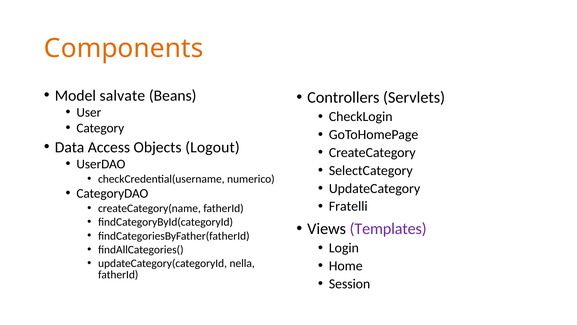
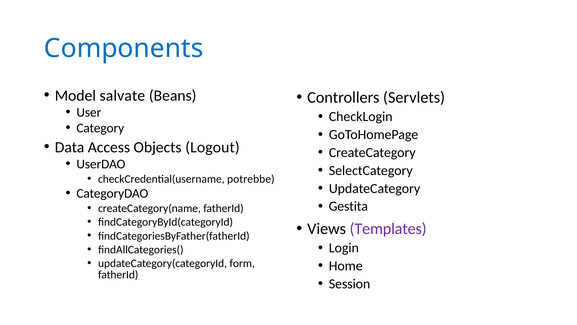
Components colour: orange -> blue
numerico: numerico -> potrebbe
Fratelli: Fratelli -> Gestita
nella: nella -> form
